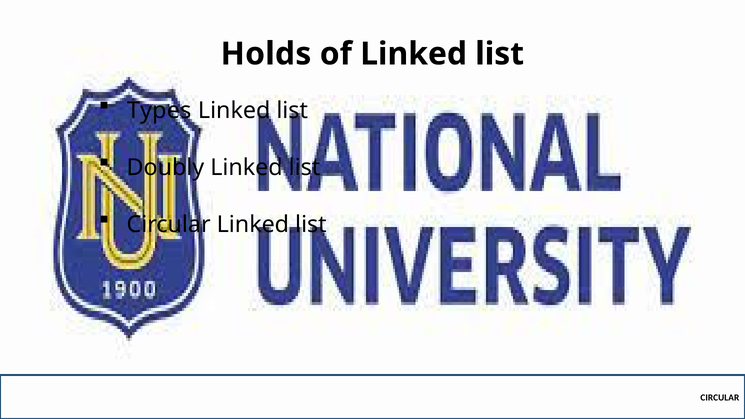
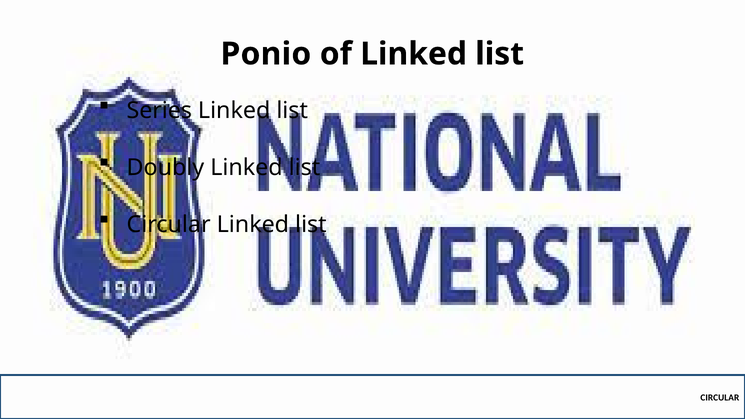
Holds: Holds -> Ponio
Types: Types -> Series
